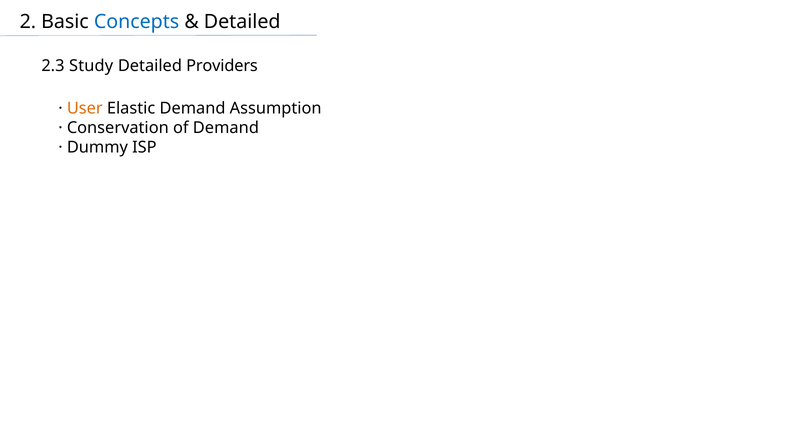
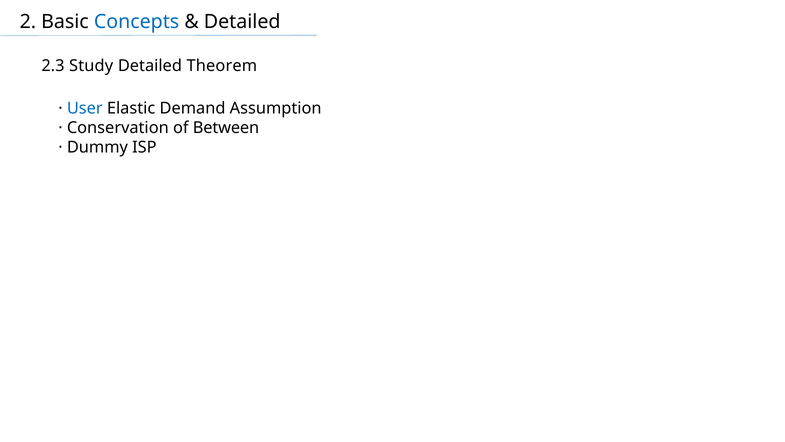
Providers: Providers -> Theorem
User colour: orange -> blue
of Demand: Demand -> Between
